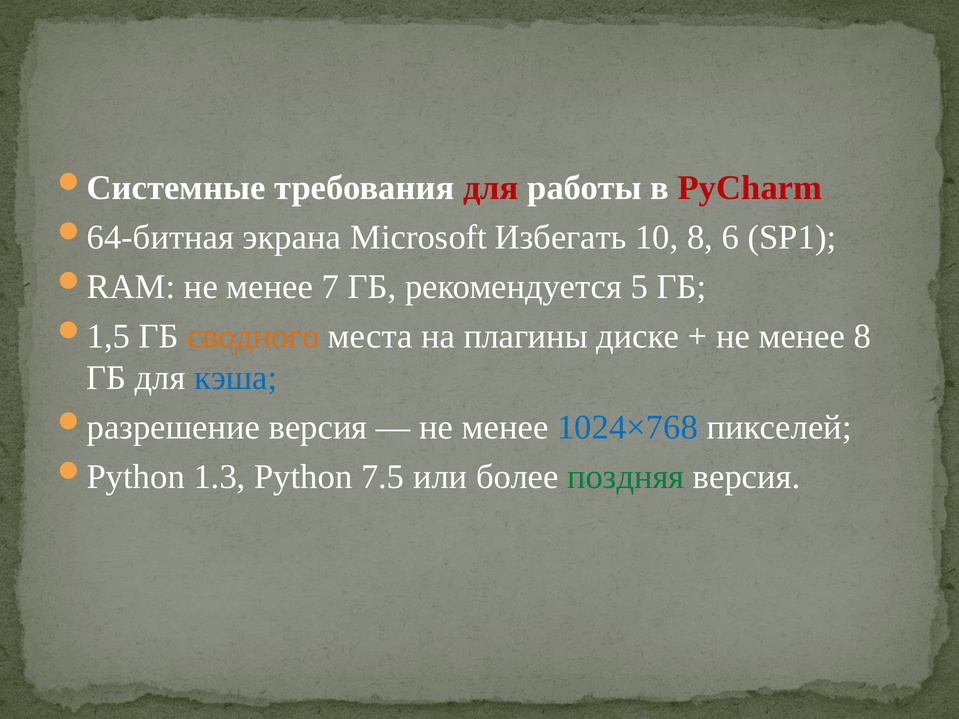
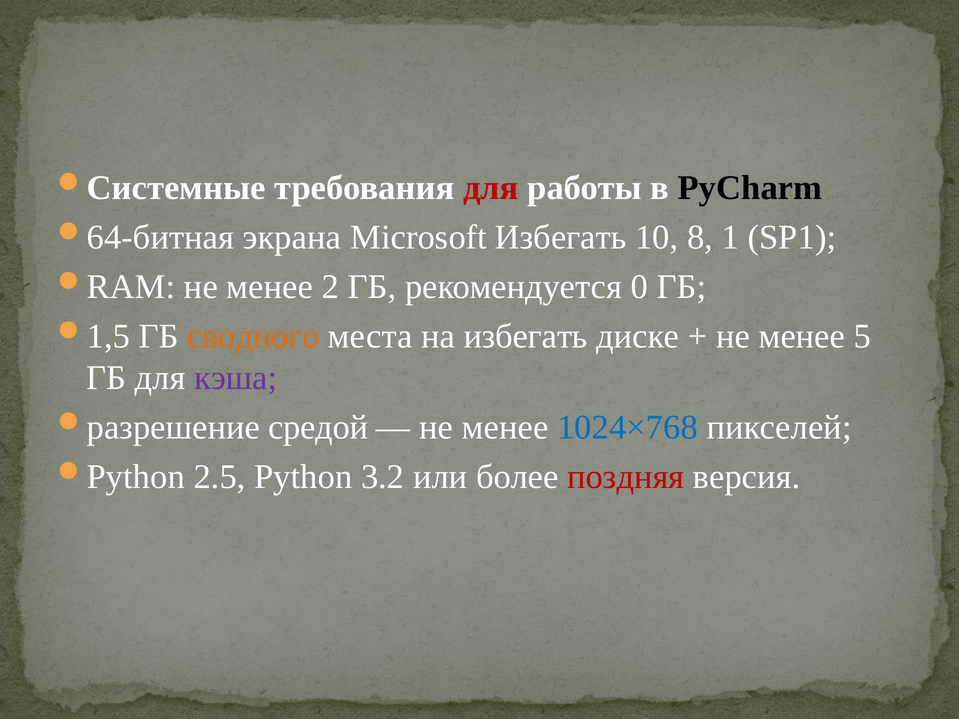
PyCharm colour: red -> black
6: 6 -> 1
7: 7 -> 2
5: 5 -> 0
на плагины: плагины -> избегать
менее 8: 8 -> 5
кэша colour: blue -> purple
версия at (318, 427): версия -> средой
1.3: 1.3 -> 2.5
7.5: 7.5 -> 3.2
поздняя colour: green -> red
